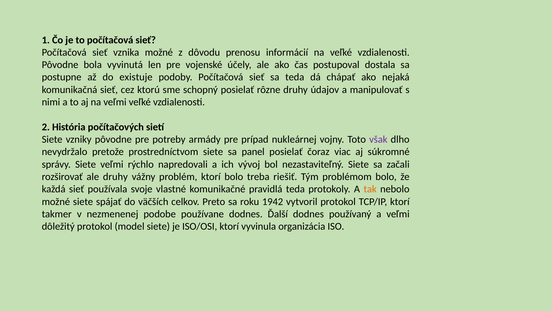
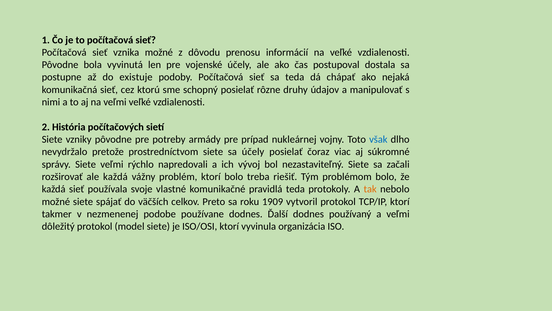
však colour: purple -> blue
sa panel: panel -> účely
ale druhy: druhy -> každá
1942: 1942 -> 1909
